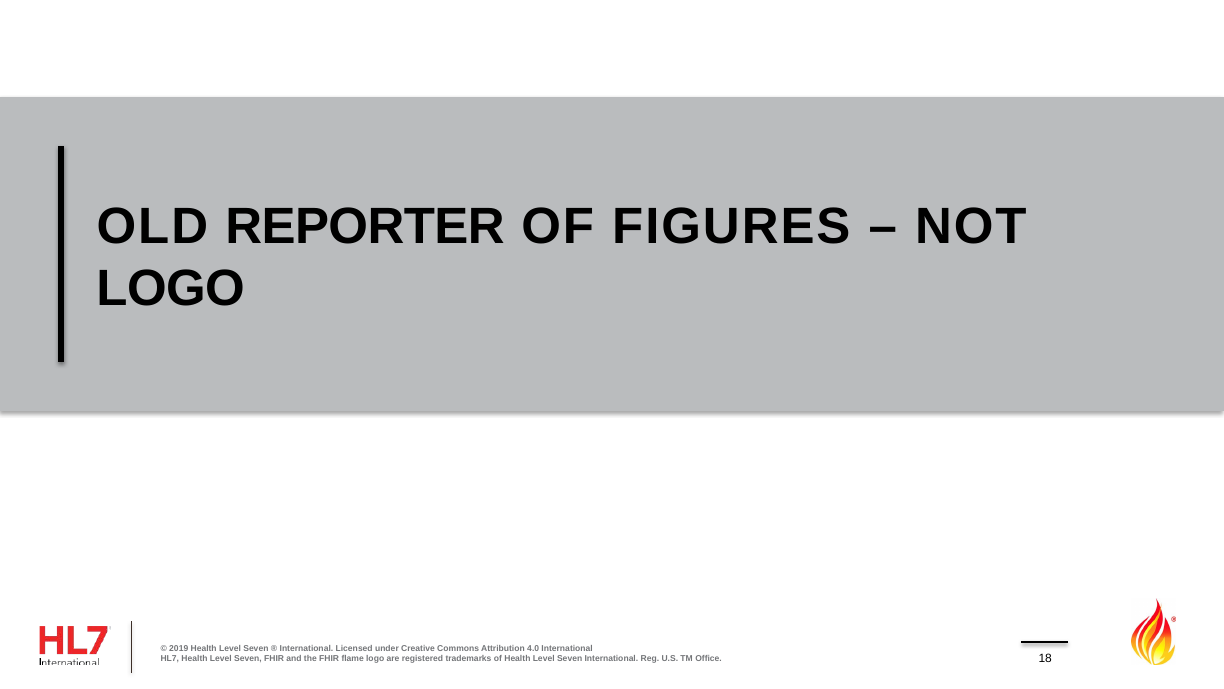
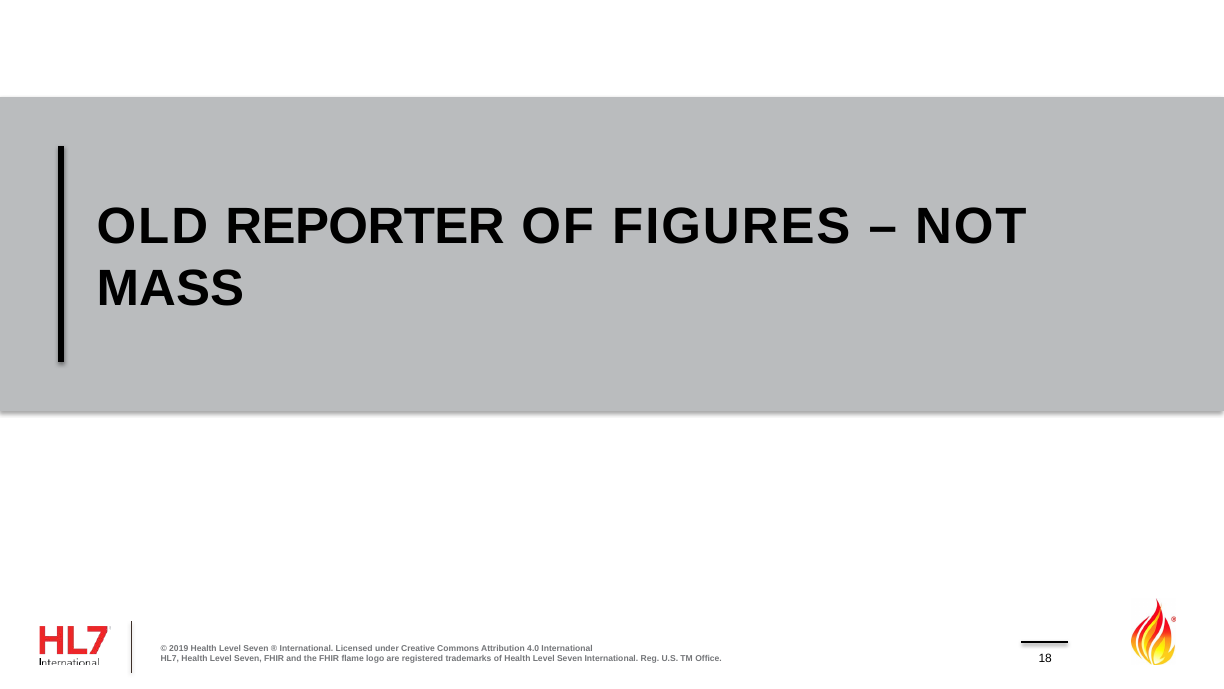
LOGO at (171, 288): LOGO -> MASS
